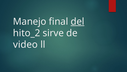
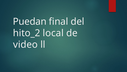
Manejo: Manejo -> Puedan
del underline: present -> none
sirve: sirve -> local
